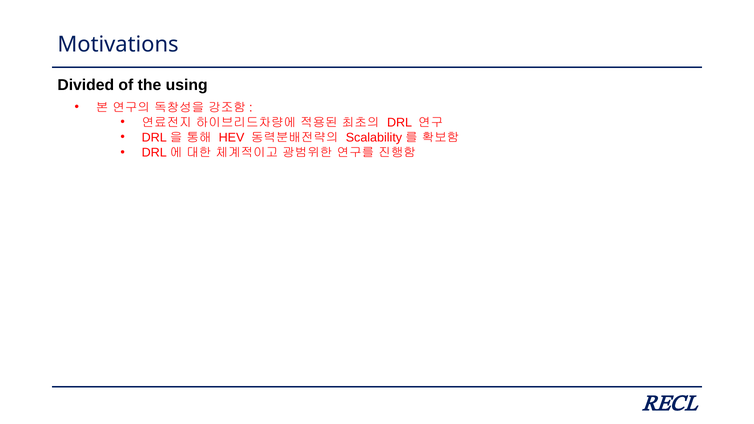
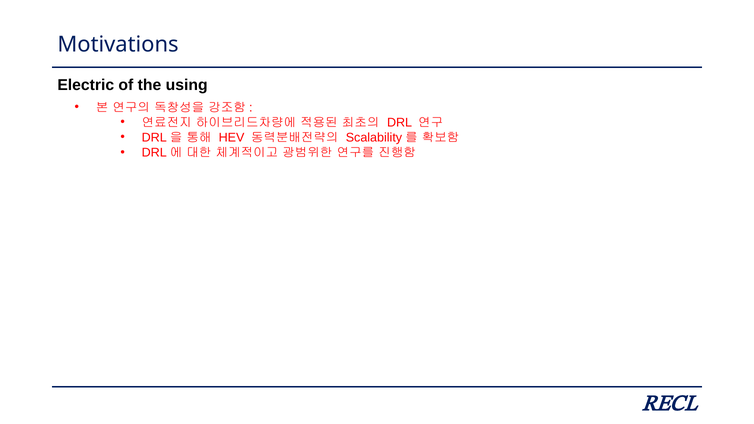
Divided: Divided -> Electric
